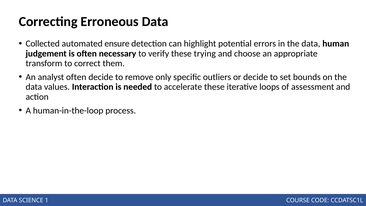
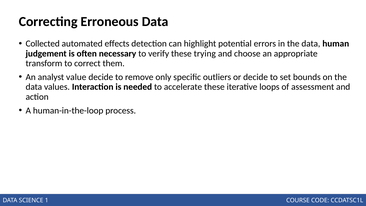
ensure: ensure -> effects
analyst often: often -> value
